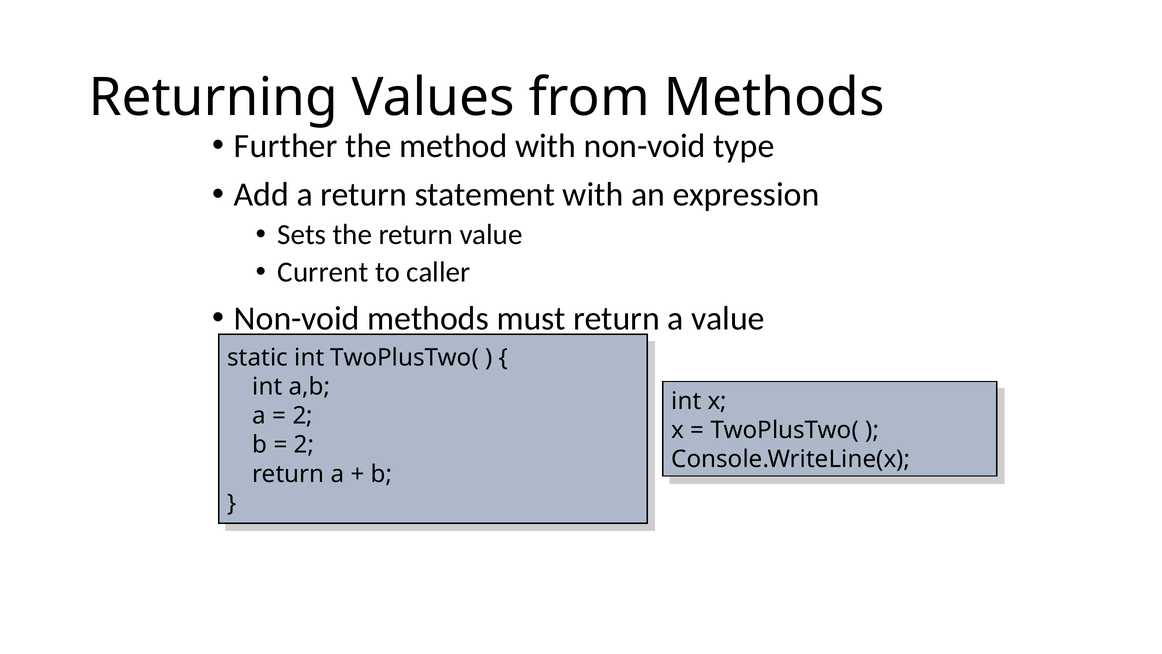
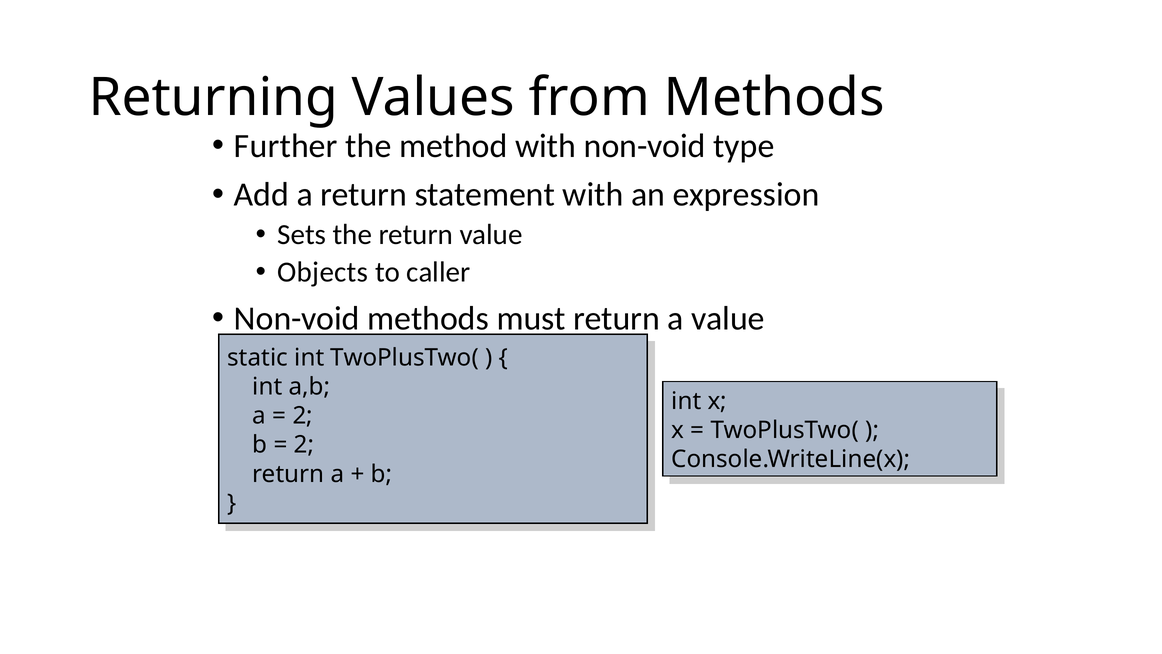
Current: Current -> Objects
